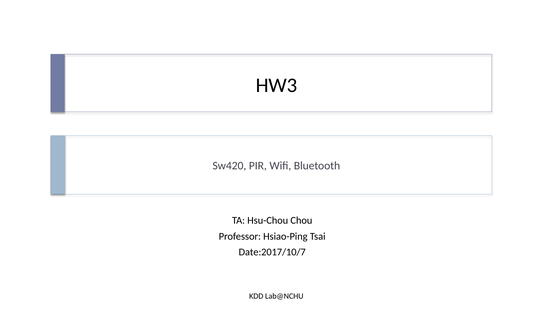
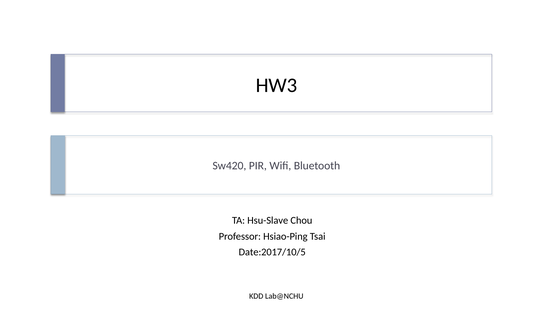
Hsu-Chou: Hsu-Chou -> Hsu-Slave
Date:2017/10/7: Date:2017/10/7 -> Date:2017/10/5
